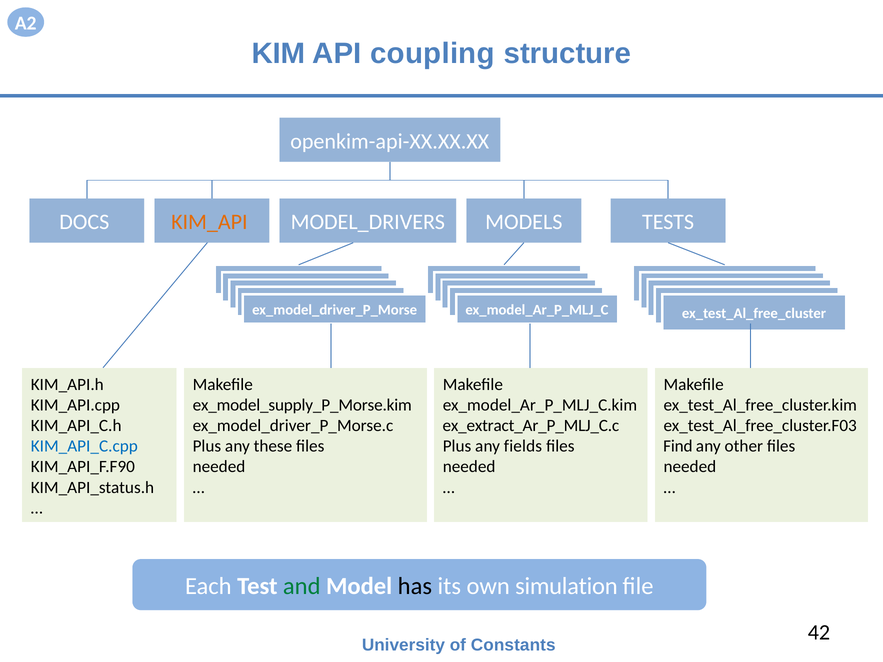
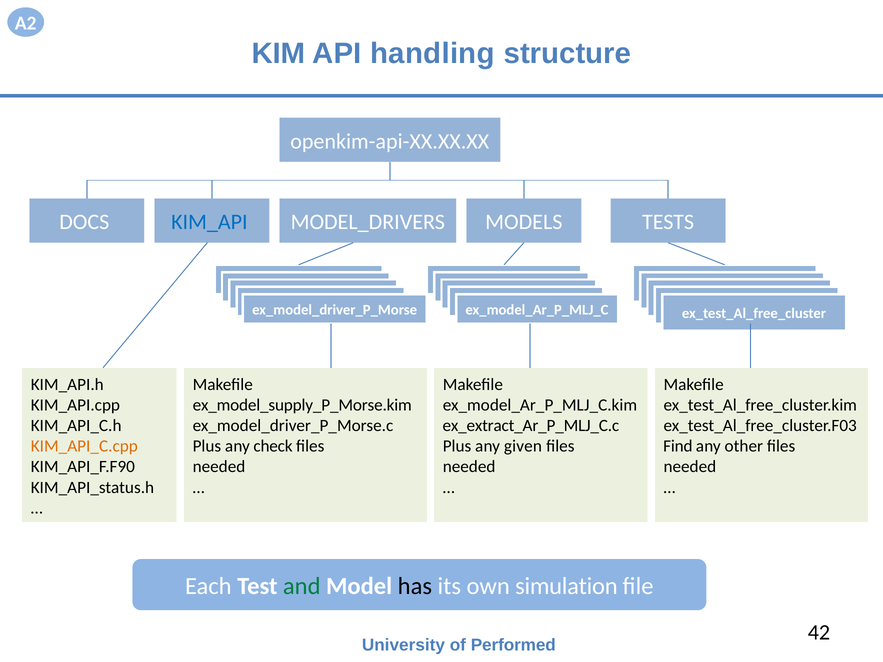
coupling: coupling -> handling
KIM_API colour: orange -> blue
KIM_API_C.cpp colour: blue -> orange
these: these -> check
fields: fields -> given
Constants: Constants -> Performed
